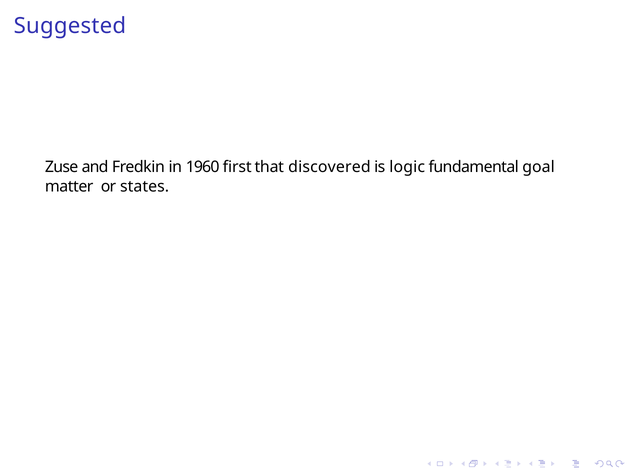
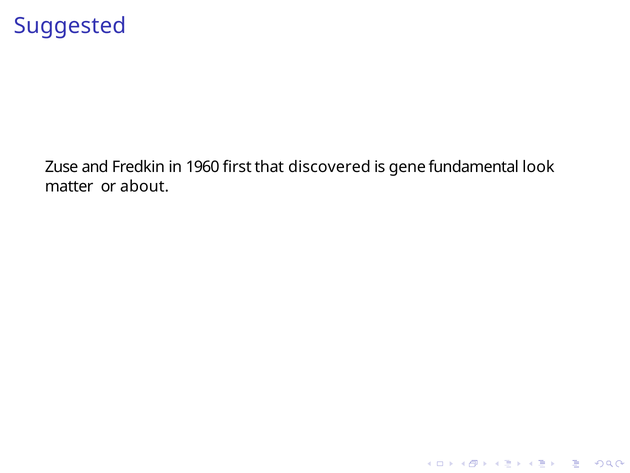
logic: logic -> gene
goal: goal -> look
states: states -> about
